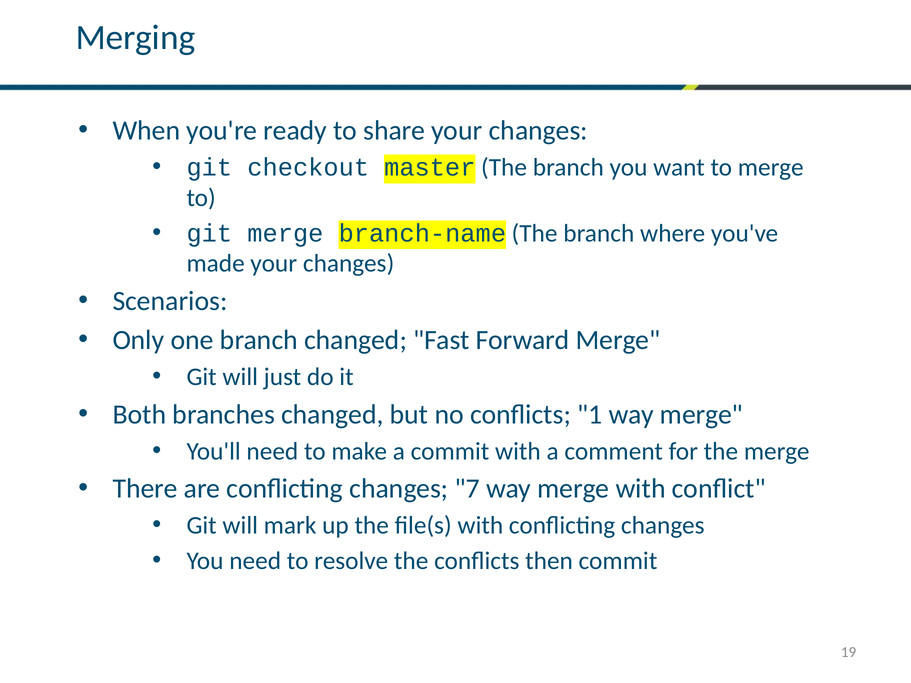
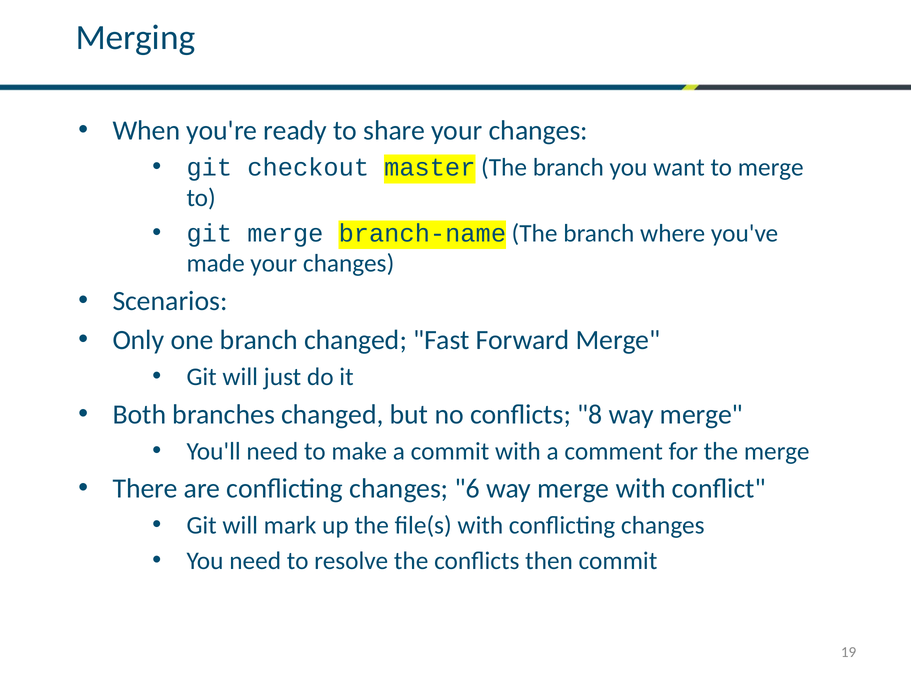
1: 1 -> 8
7: 7 -> 6
